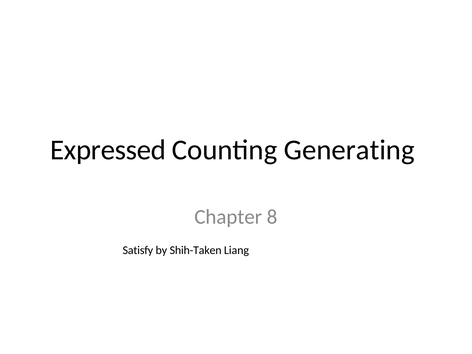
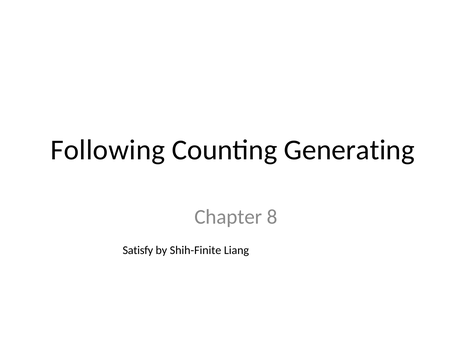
Expressed: Expressed -> Following
Shih-Taken: Shih-Taken -> Shih-Finite
